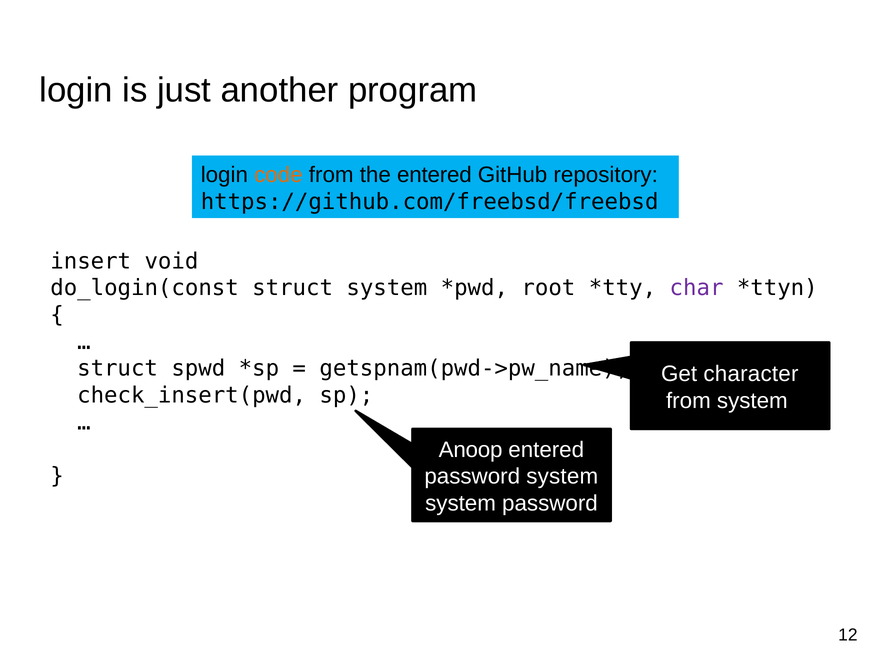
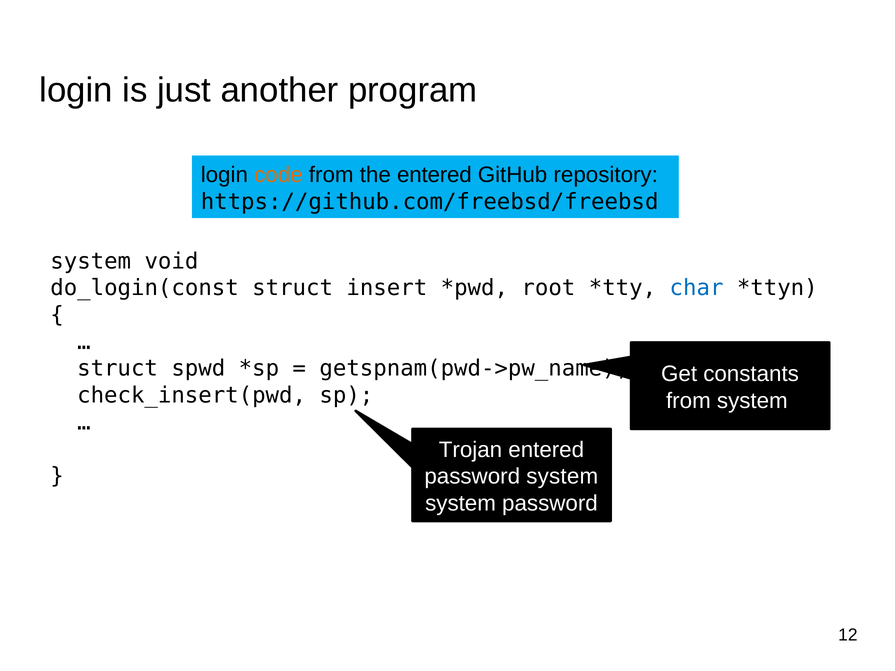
insert at (91, 261): insert -> system
struct system: system -> insert
char colour: purple -> blue
character: character -> constants
Anoop: Anoop -> Trojan
